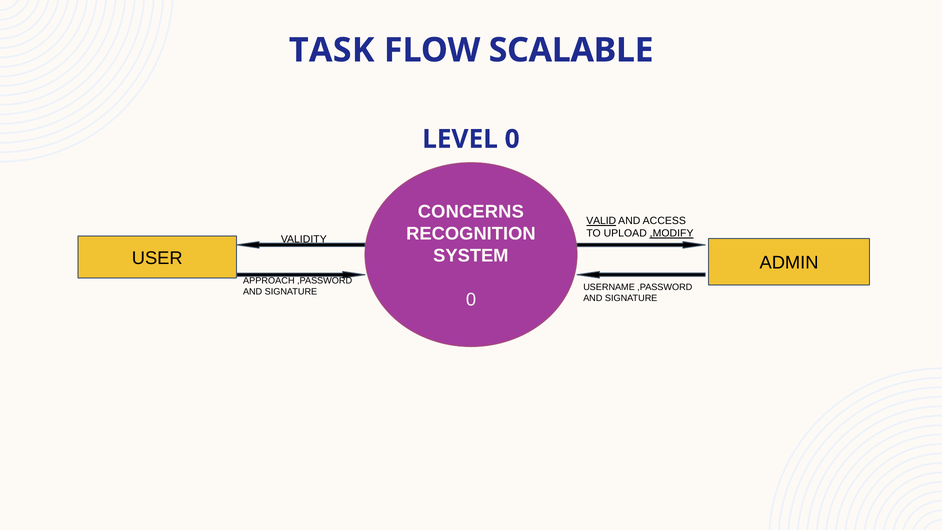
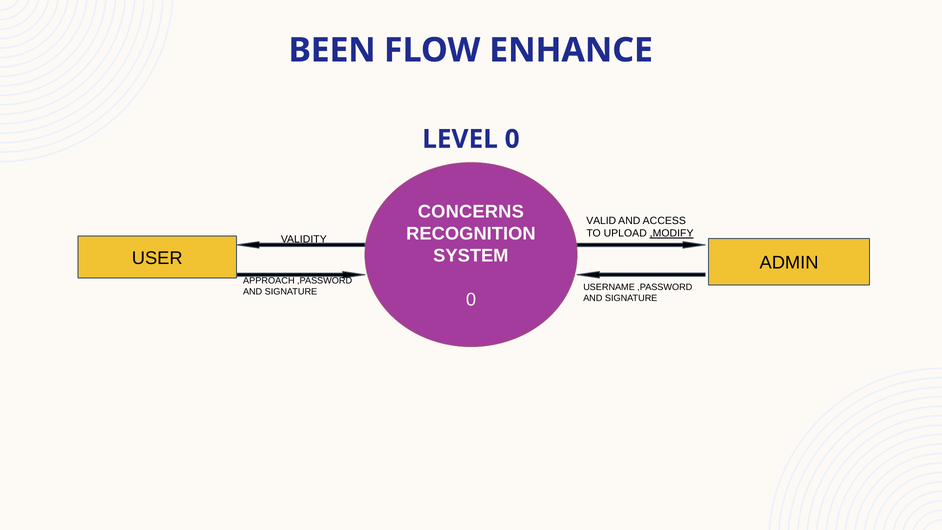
TASK: TASK -> BEEN
SCALABLE: SCALABLE -> ENHANCE
VALID underline: present -> none
